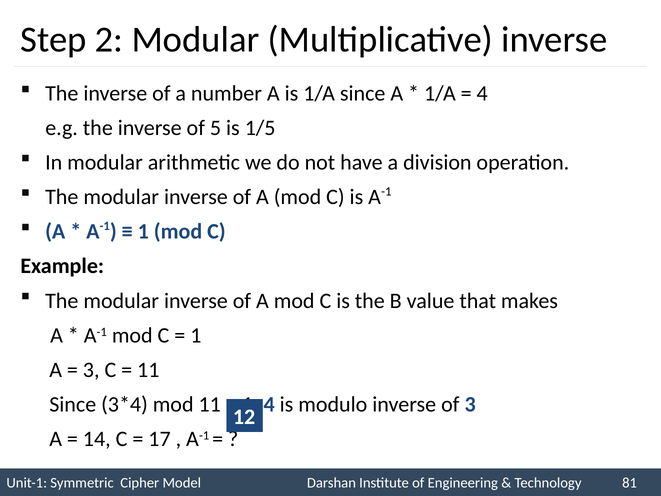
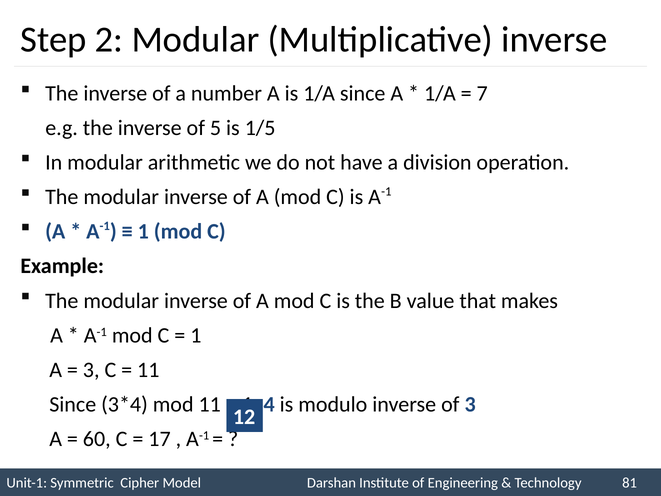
4 at (482, 93): 4 -> 7
14: 14 -> 60
